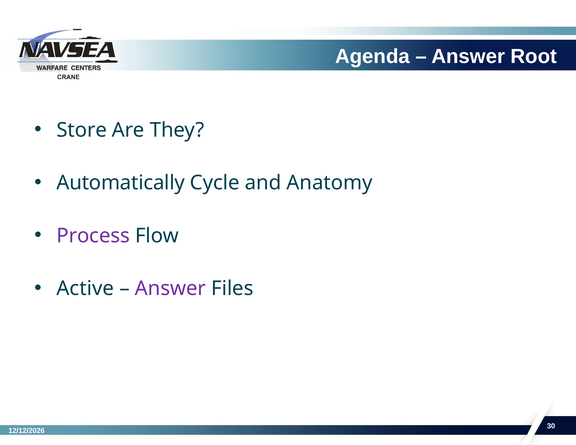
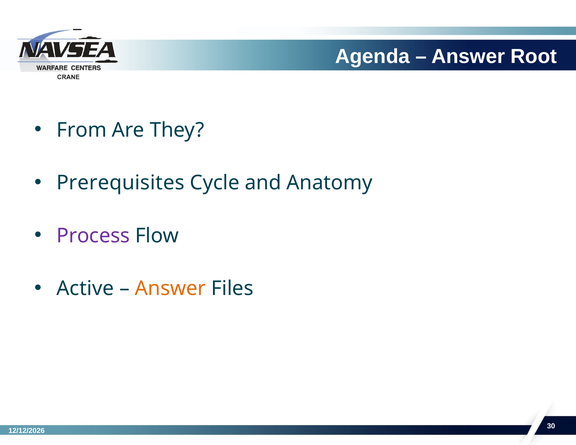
Store: Store -> From
Automatically: Automatically -> Prerequisites
Answer at (170, 289) colour: purple -> orange
